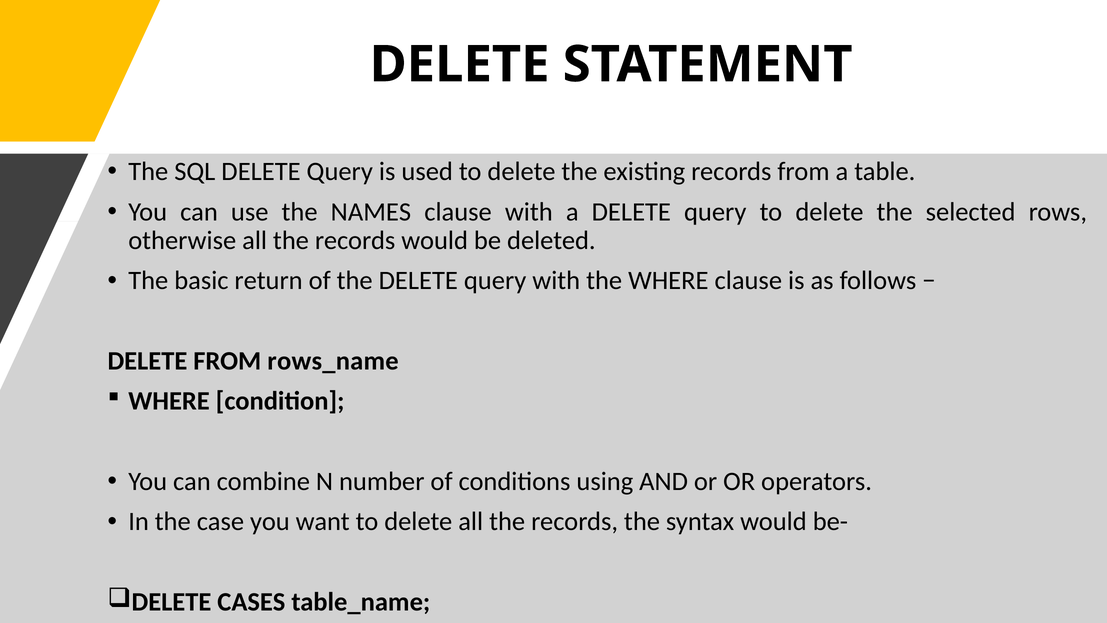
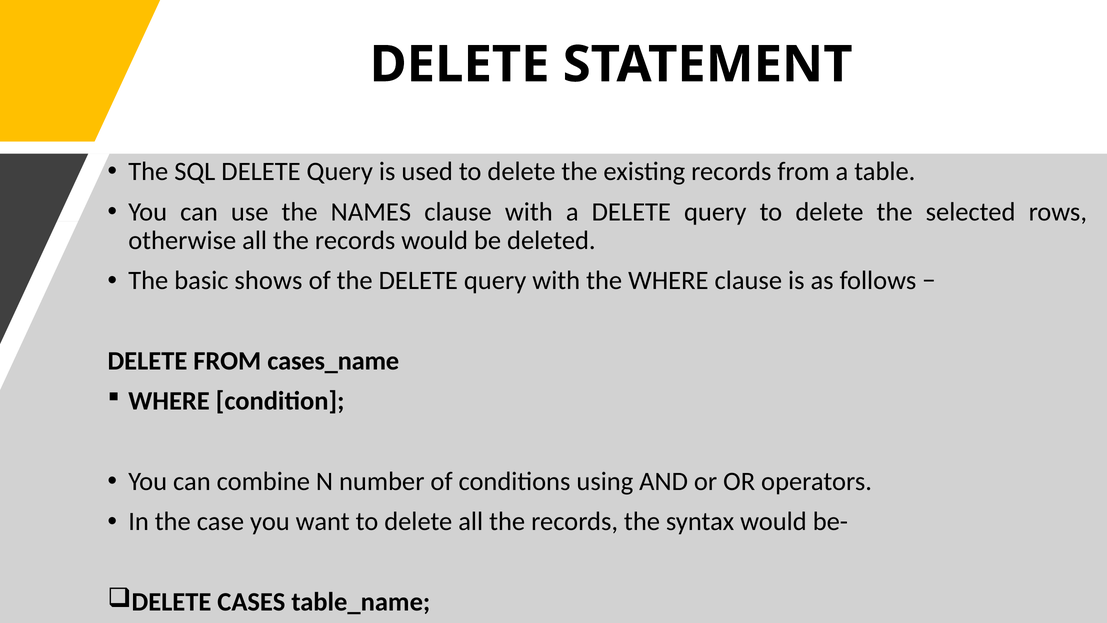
return: return -> shows
rows_name: rows_name -> cases_name
